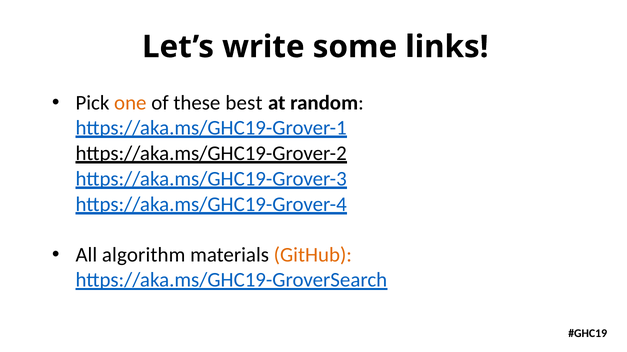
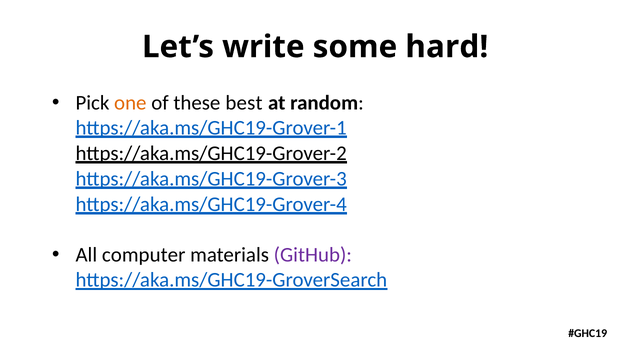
links: links -> hard
algorithm: algorithm -> computer
GitHub colour: orange -> purple
